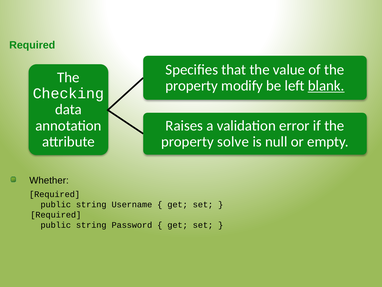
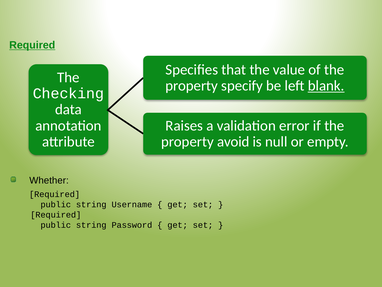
Required at (32, 45) underline: none -> present
modify: modify -> specify
solve: solve -> avoid
